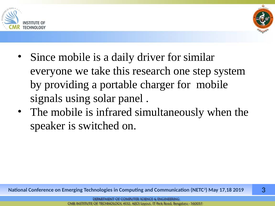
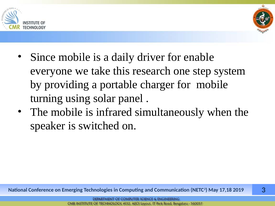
similar: similar -> enable
signals: signals -> turning
